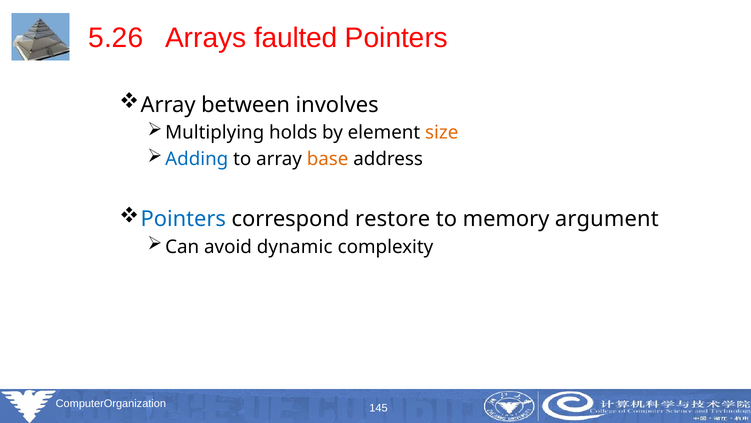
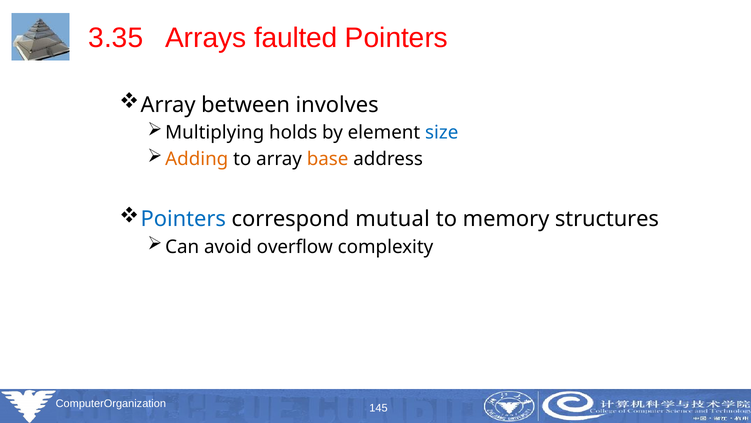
5.26: 5.26 -> 3.35
size colour: orange -> blue
Adding colour: blue -> orange
restore: restore -> mutual
argument: argument -> structures
dynamic: dynamic -> overflow
